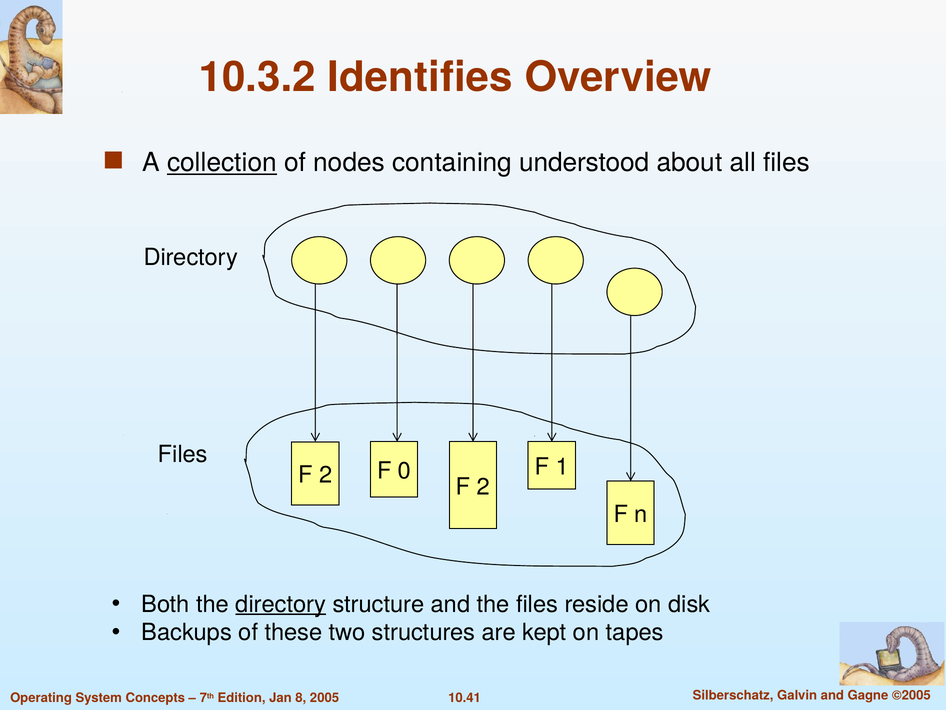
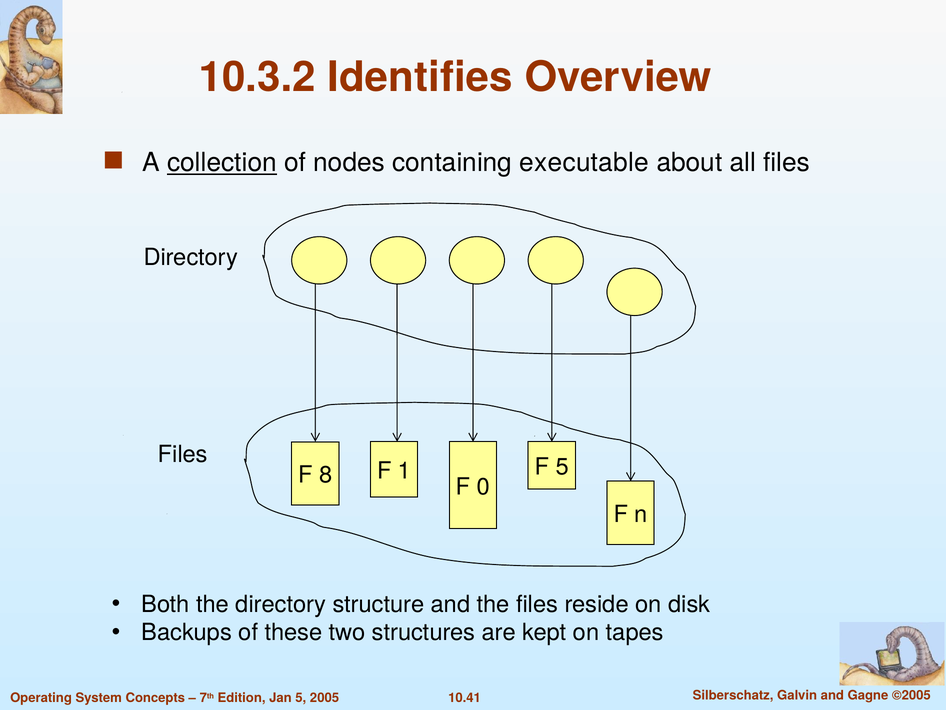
understood: understood -> executable
F 1: 1 -> 5
2 at (326, 475): 2 -> 8
0: 0 -> 1
2 at (483, 486): 2 -> 0
directory at (281, 604) underline: present -> none
8 at (301, 698): 8 -> 5
